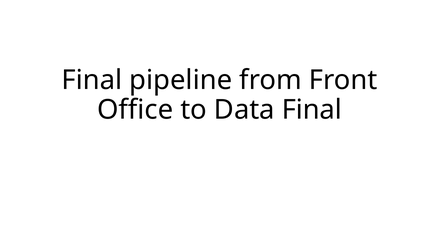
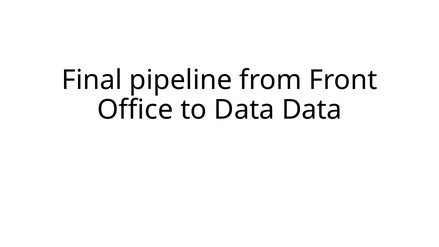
Data Final: Final -> Data
